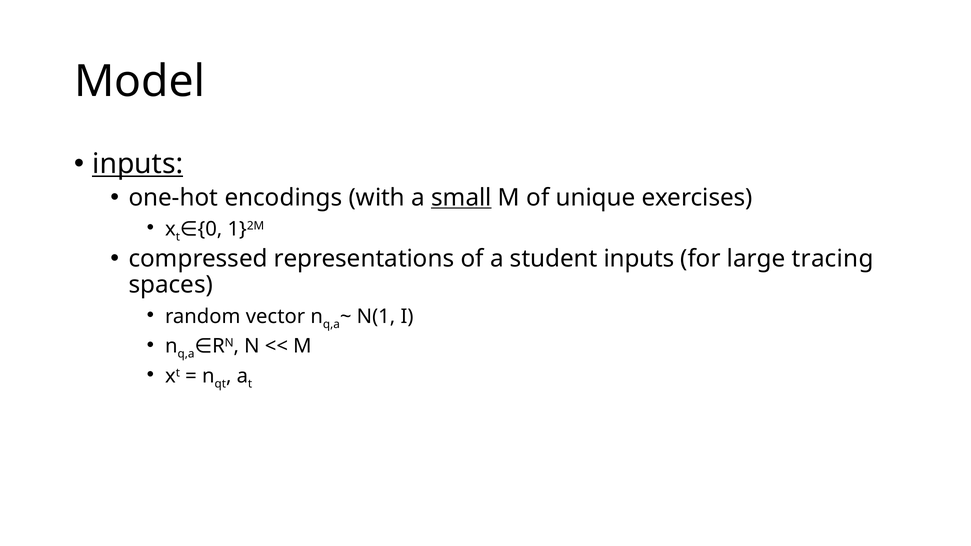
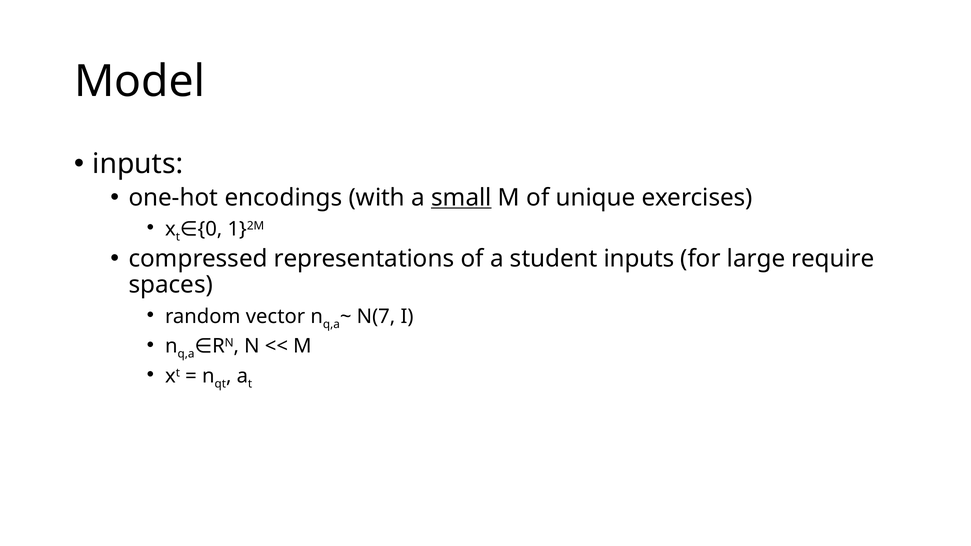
inputs at (138, 164) underline: present -> none
tracing: tracing -> require
N(1: N(1 -> N(7
